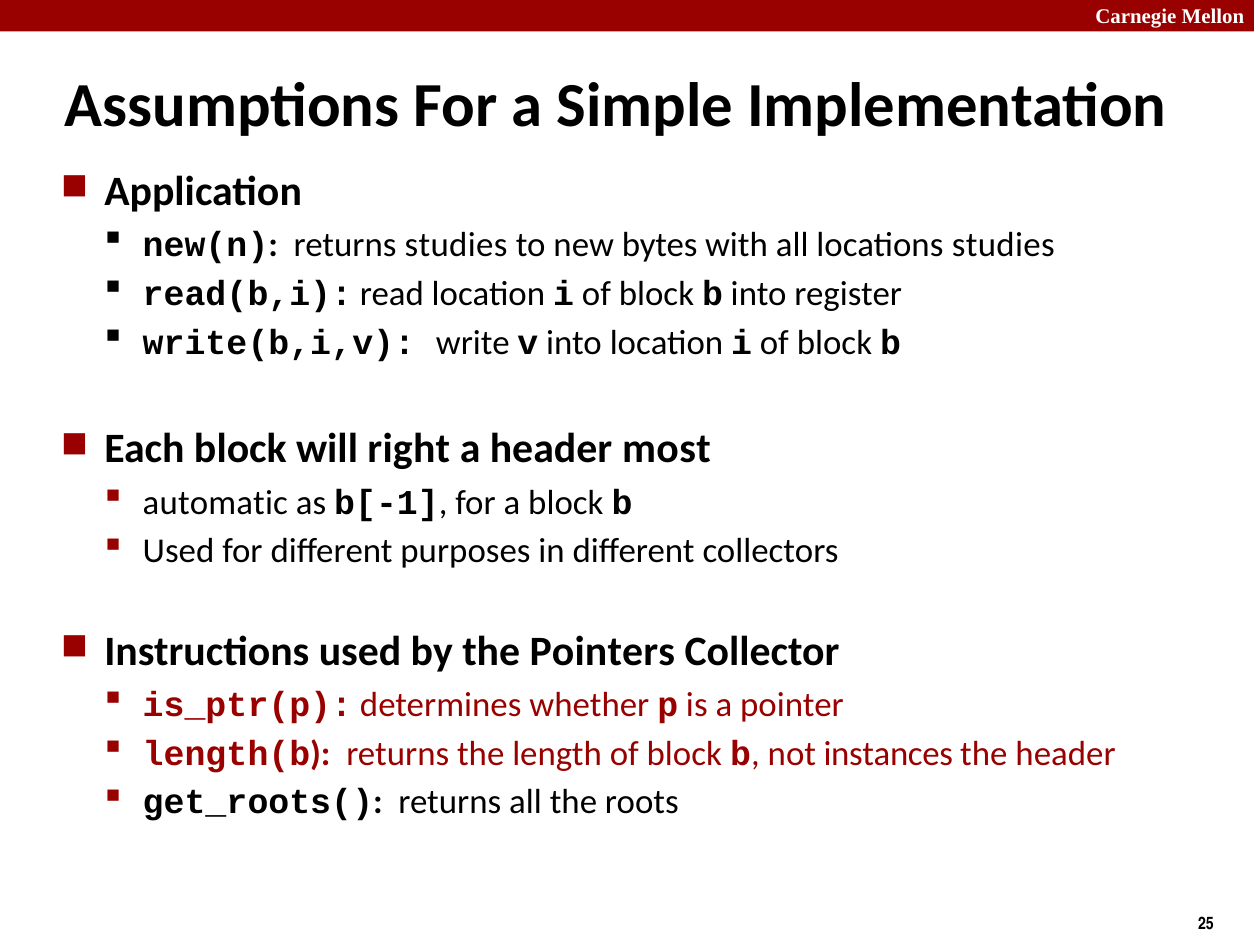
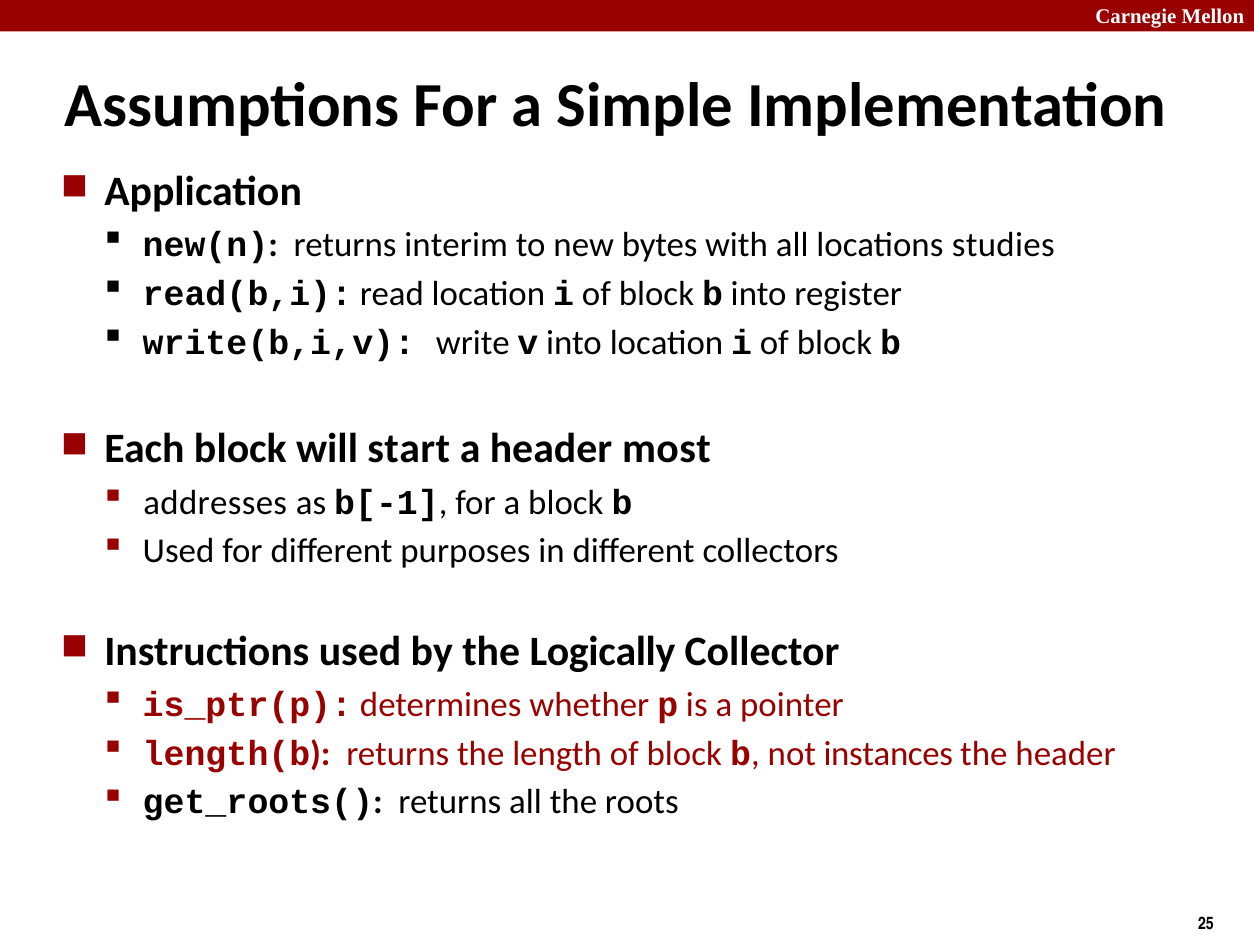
returns studies: studies -> interim
right: right -> start
automatic: automatic -> addresses
Pointers: Pointers -> Logically
